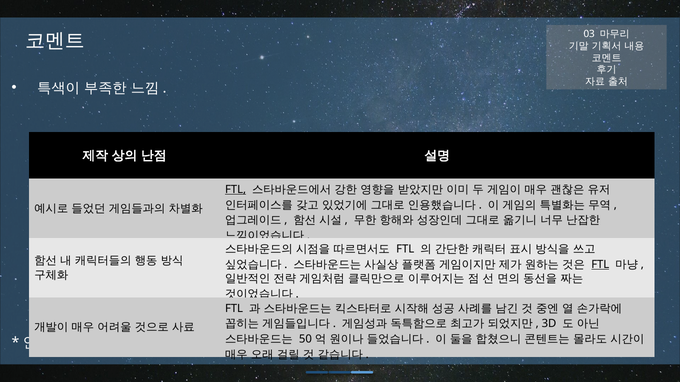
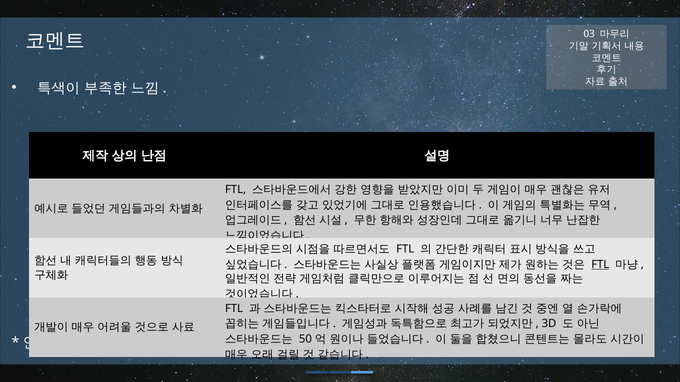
FTL at (236, 190) underline: present -> none
